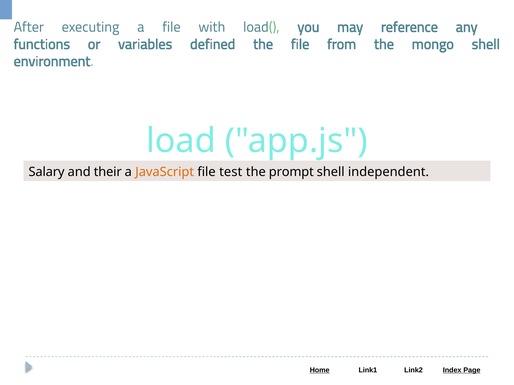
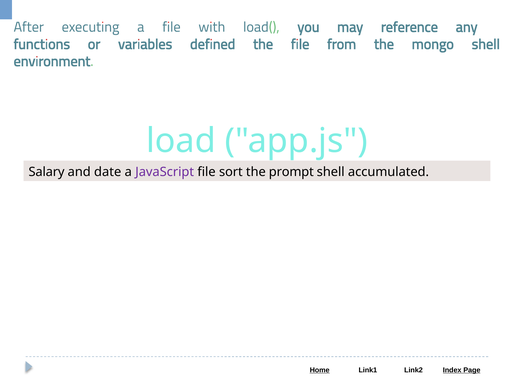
their: their -> date
JavaScript colour: orange -> purple
test: test -> sort
independent: independent -> accumulated
